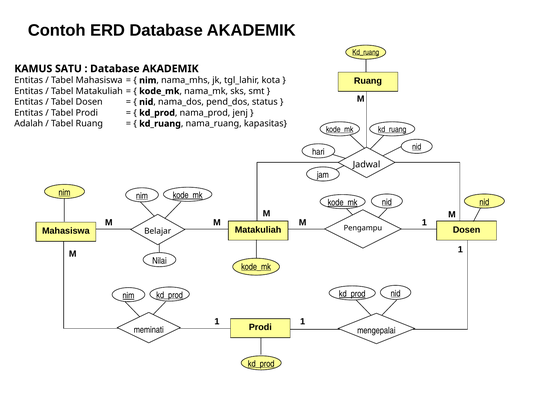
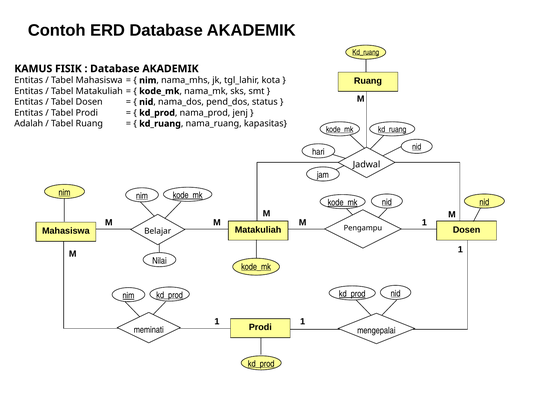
SATU: SATU -> FISIK
